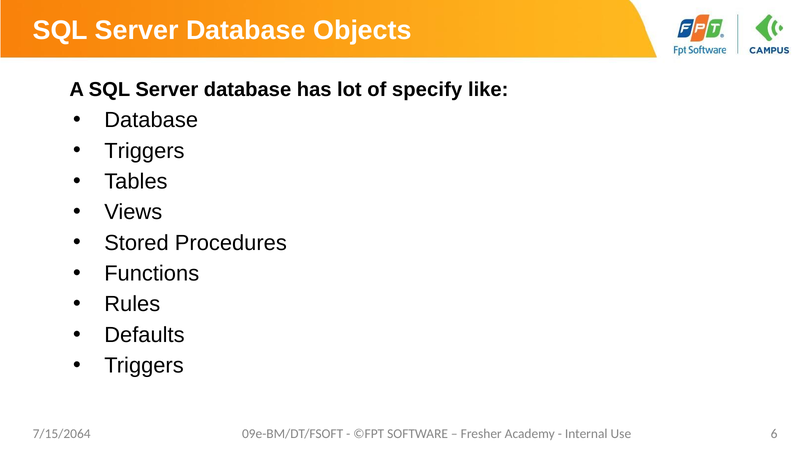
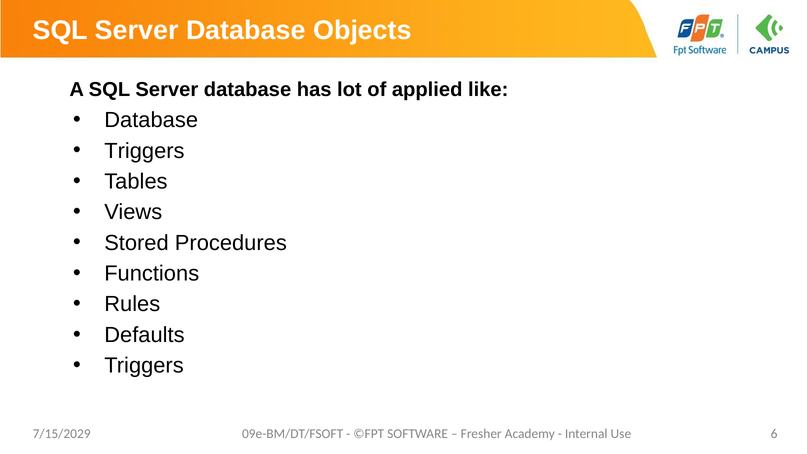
specify: specify -> applied
7/15/2064: 7/15/2064 -> 7/15/2029
